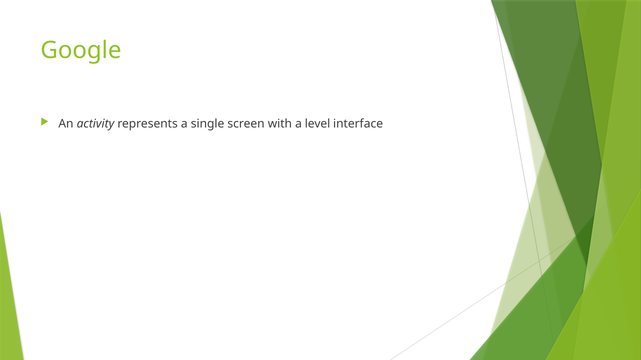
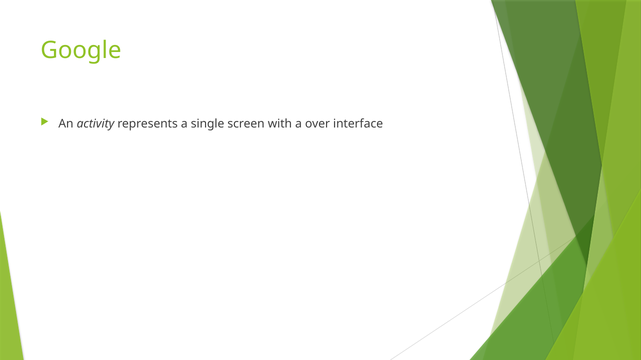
level: level -> over
